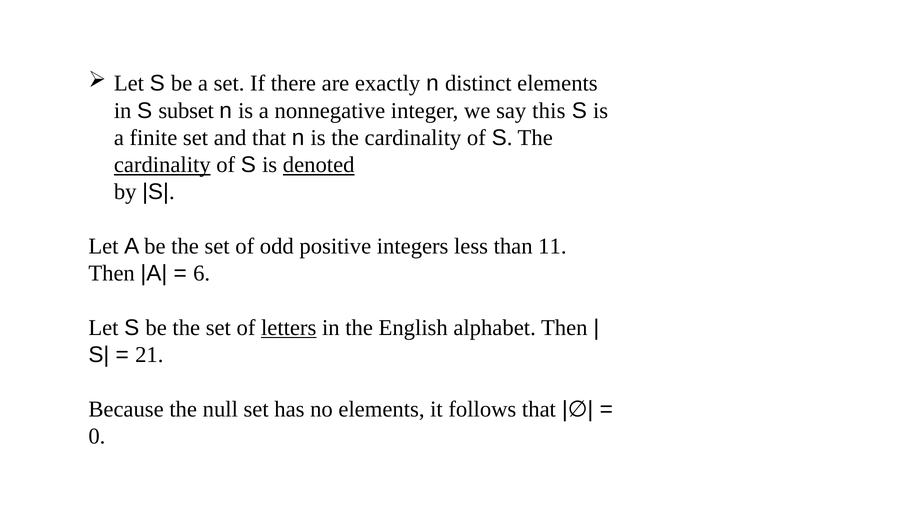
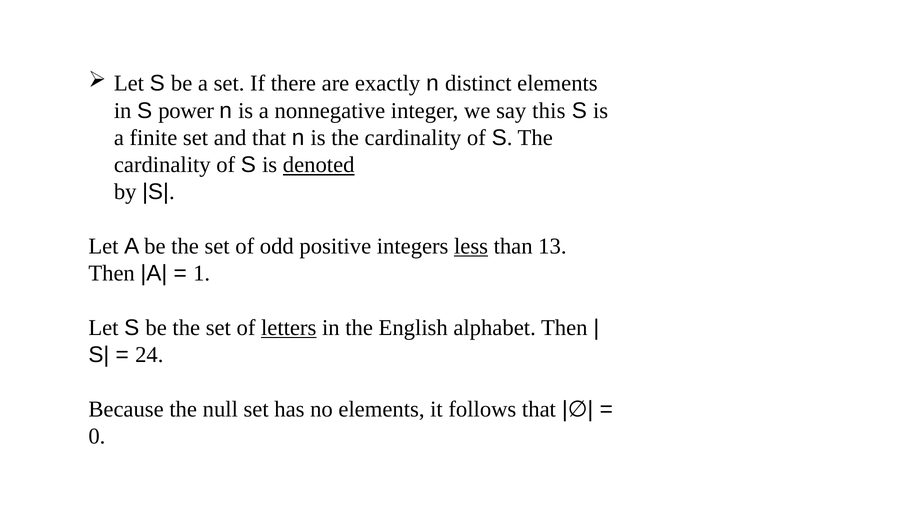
subset: subset -> power
cardinality at (162, 165) underline: present -> none
less underline: none -> present
11: 11 -> 13
6: 6 -> 1
21: 21 -> 24
